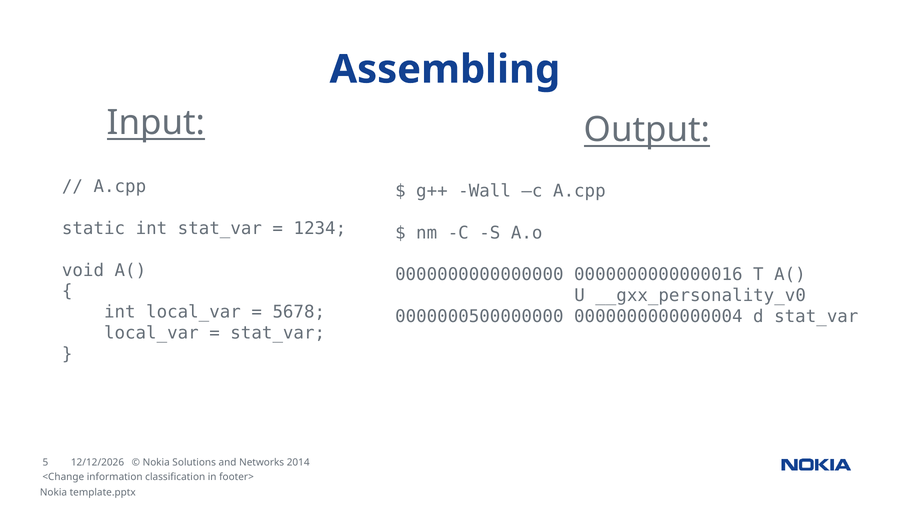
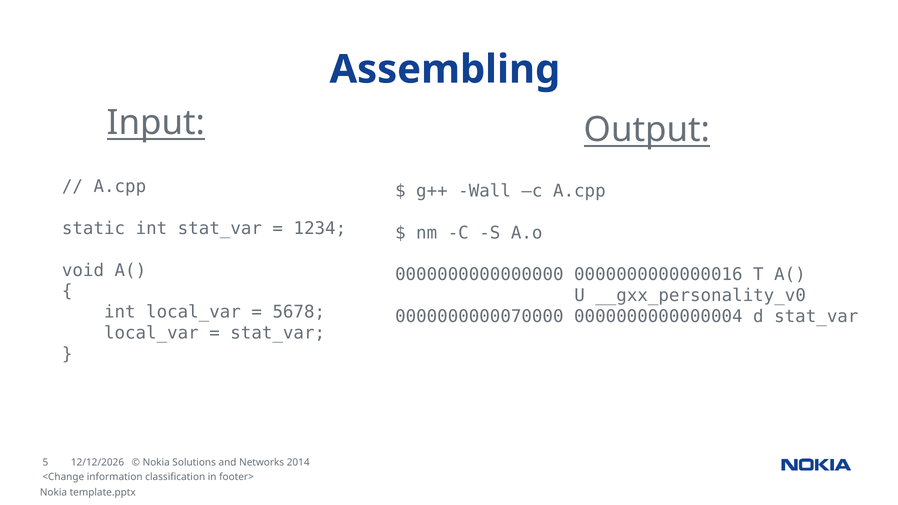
0000000500000000: 0000000500000000 -> 0000000000070000
